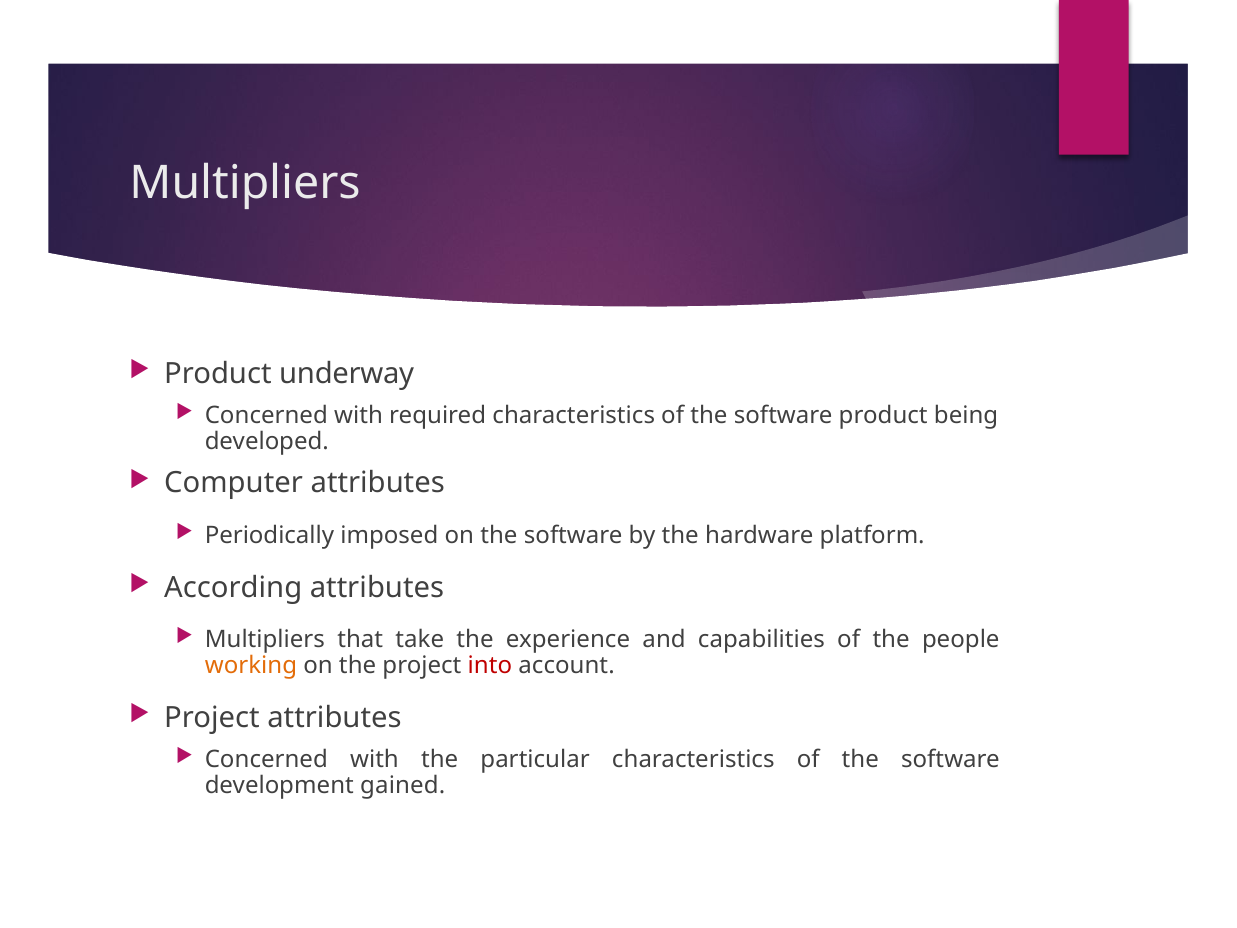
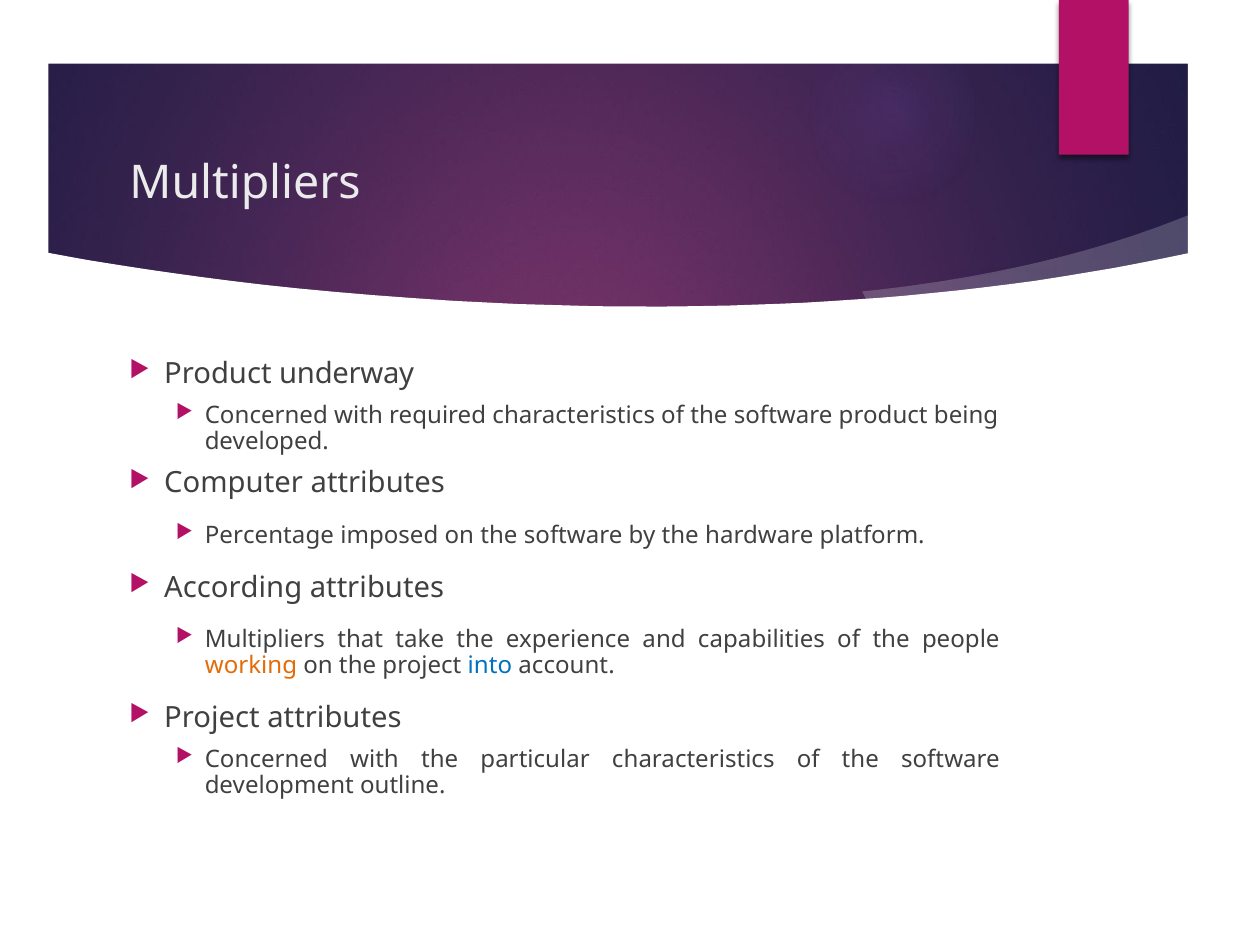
Periodically: Periodically -> Percentage
into colour: red -> blue
gained: gained -> outline
